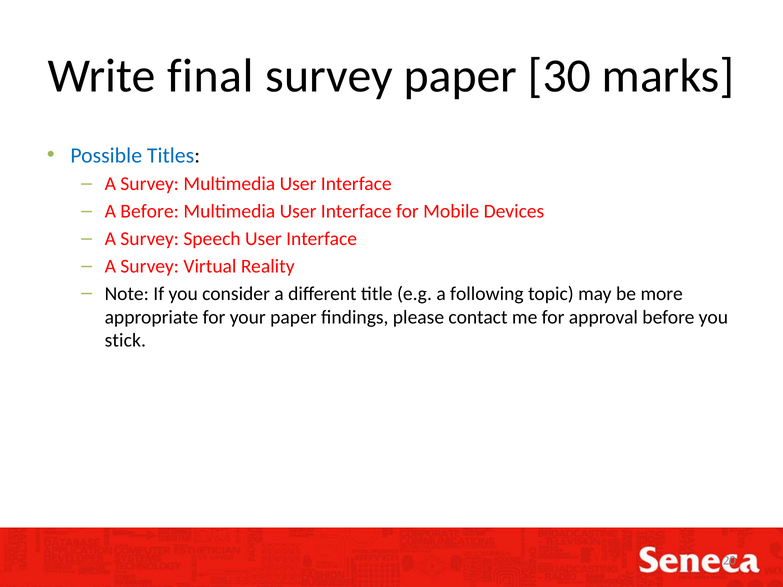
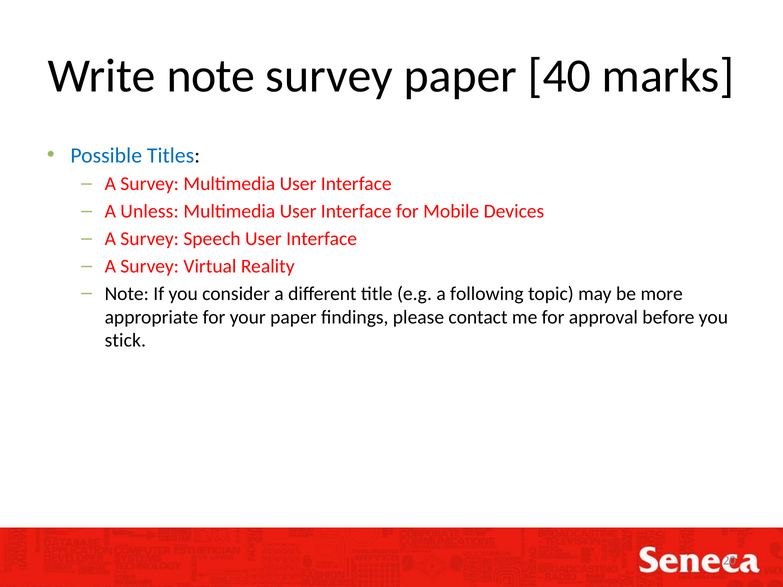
Write final: final -> note
30: 30 -> 40
A Before: Before -> Unless
